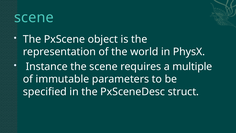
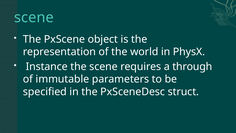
multiple: multiple -> through
